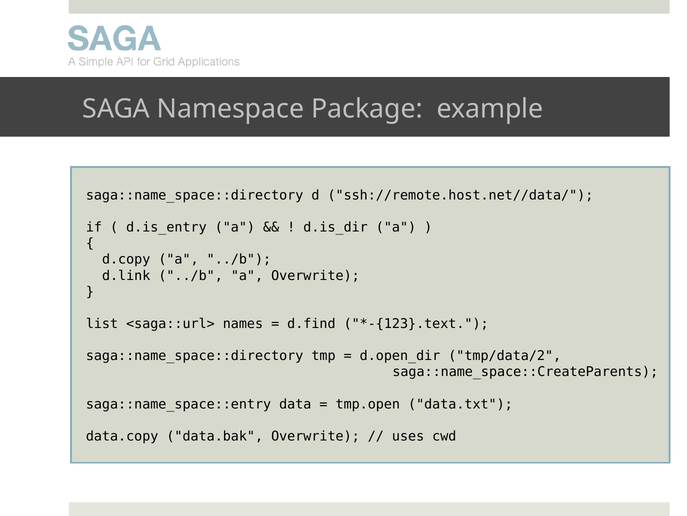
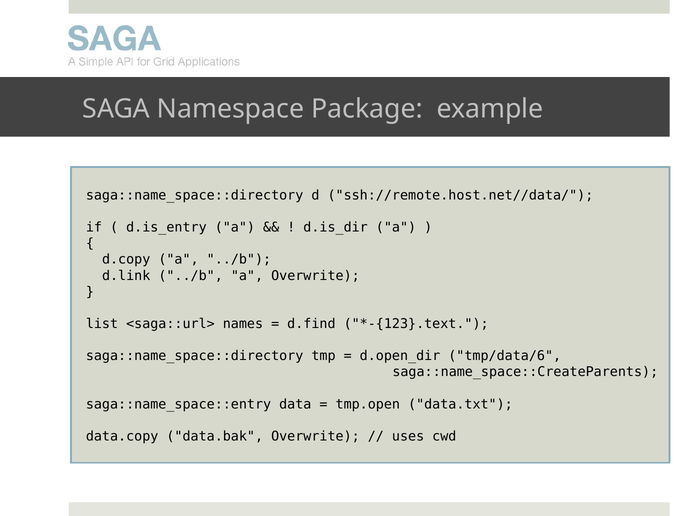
tmp/data/2: tmp/data/2 -> tmp/data/6
